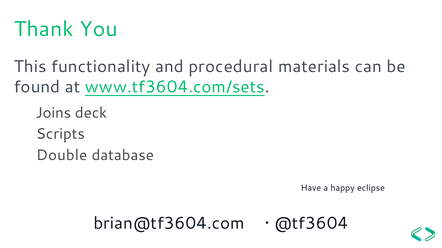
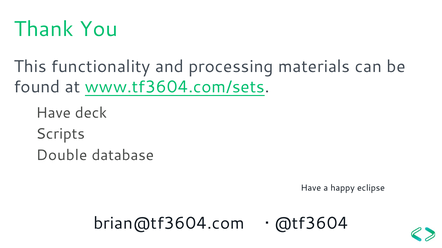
procedural: procedural -> processing
Joins at (53, 113): Joins -> Have
